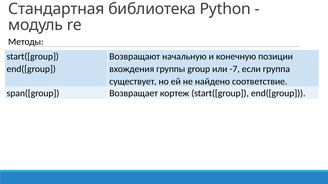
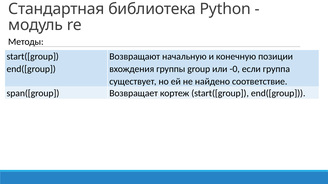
-7: -7 -> -0
